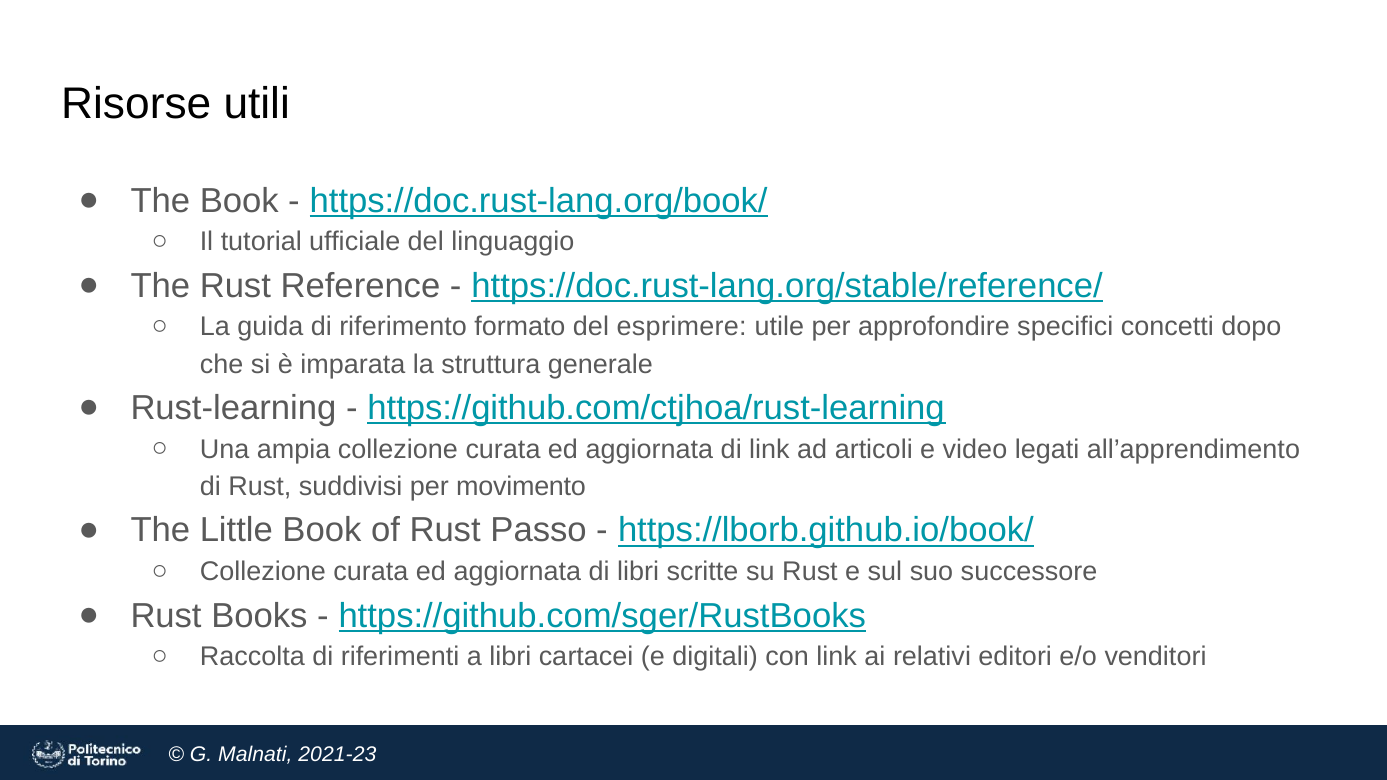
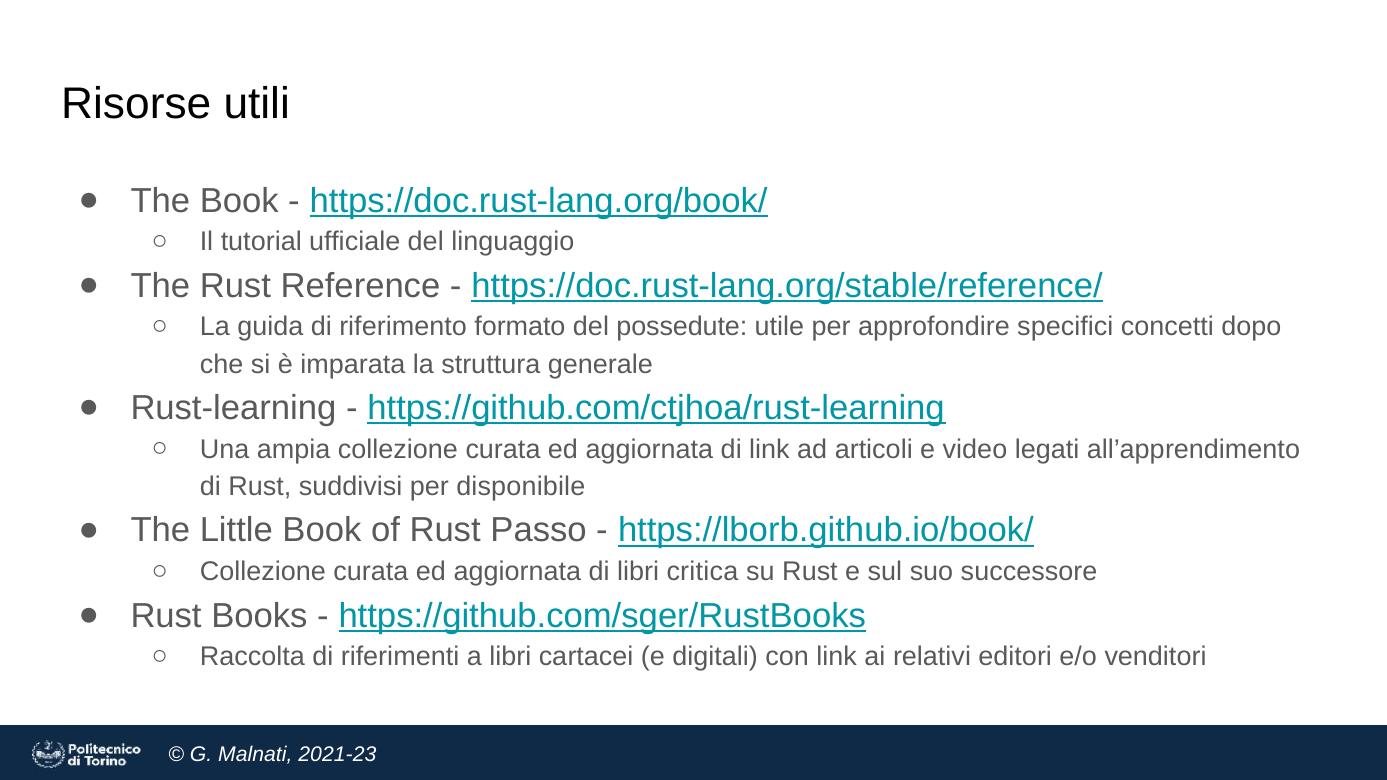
esprimere: esprimere -> possedute
movimento: movimento -> disponibile
scritte: scritte -> critica
